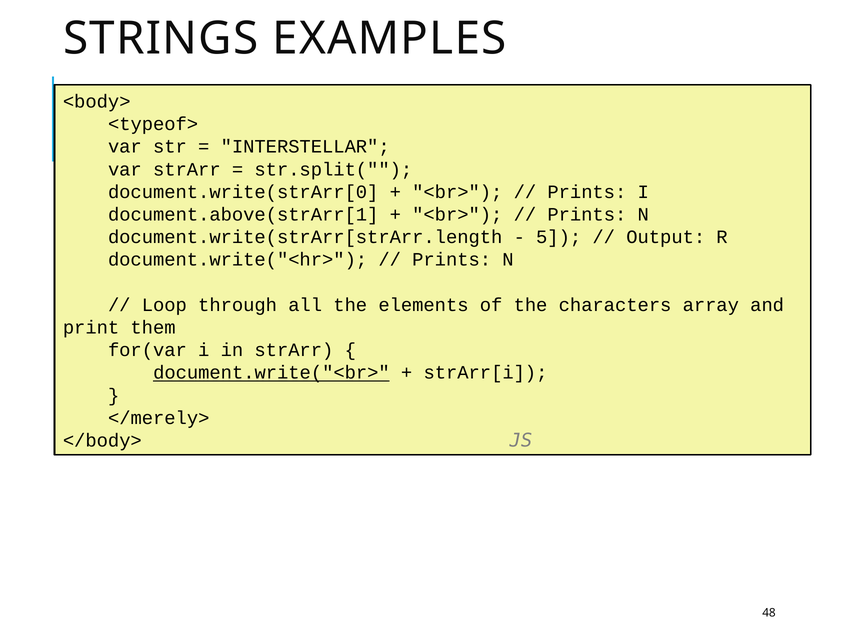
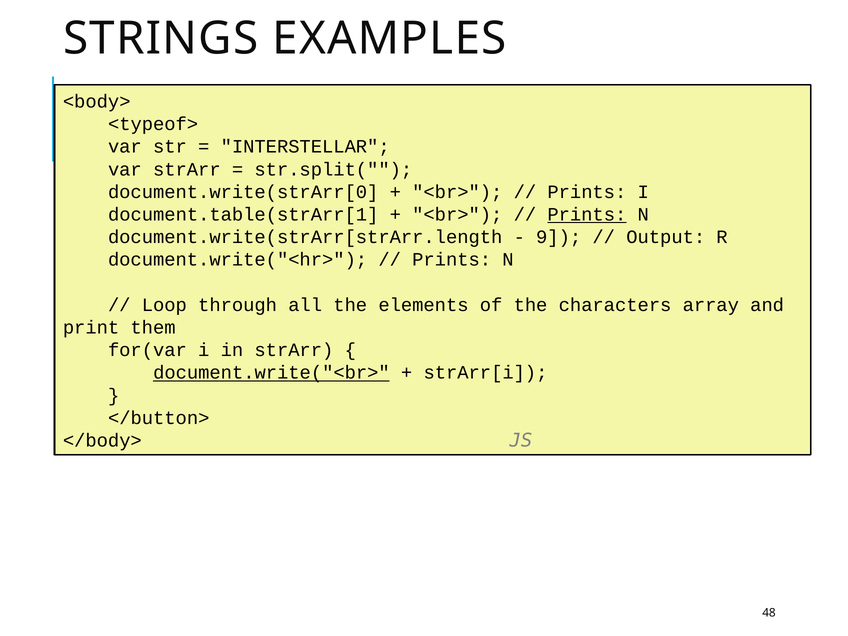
document.above(strArr[1: document.above(strArr[1 -> document.table(strArr[1
Prints at (587, 215) underline: none -> present
5: 5 -> 9
</merely>: </merely> -> </button>
